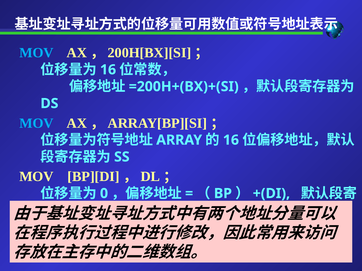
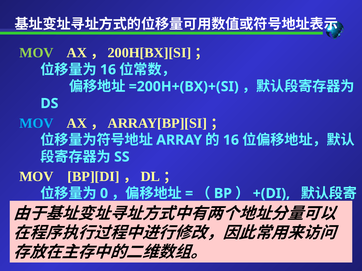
MOV at (36, 53) colour: light blue -> light green
